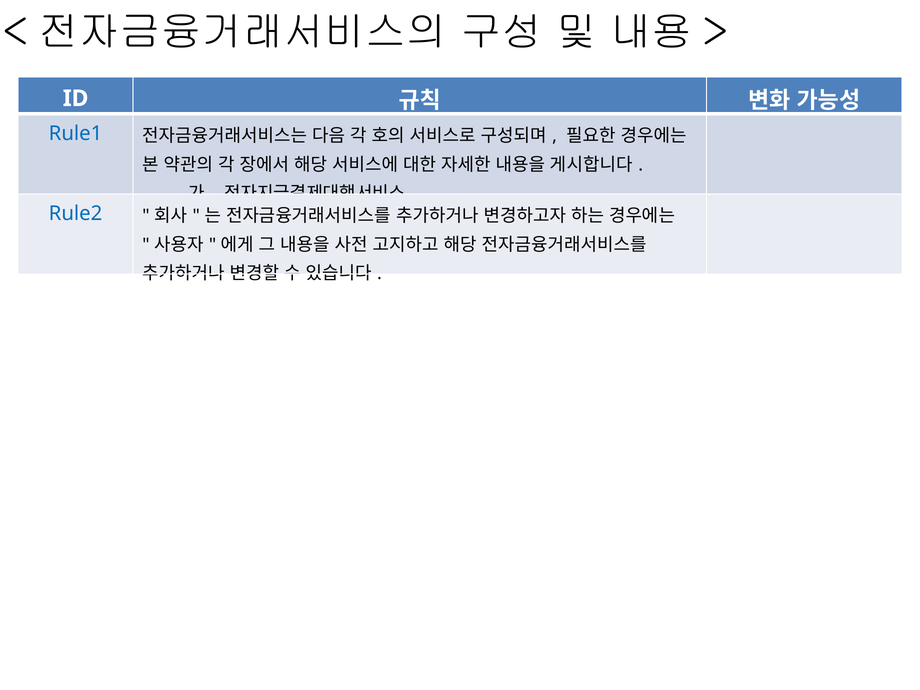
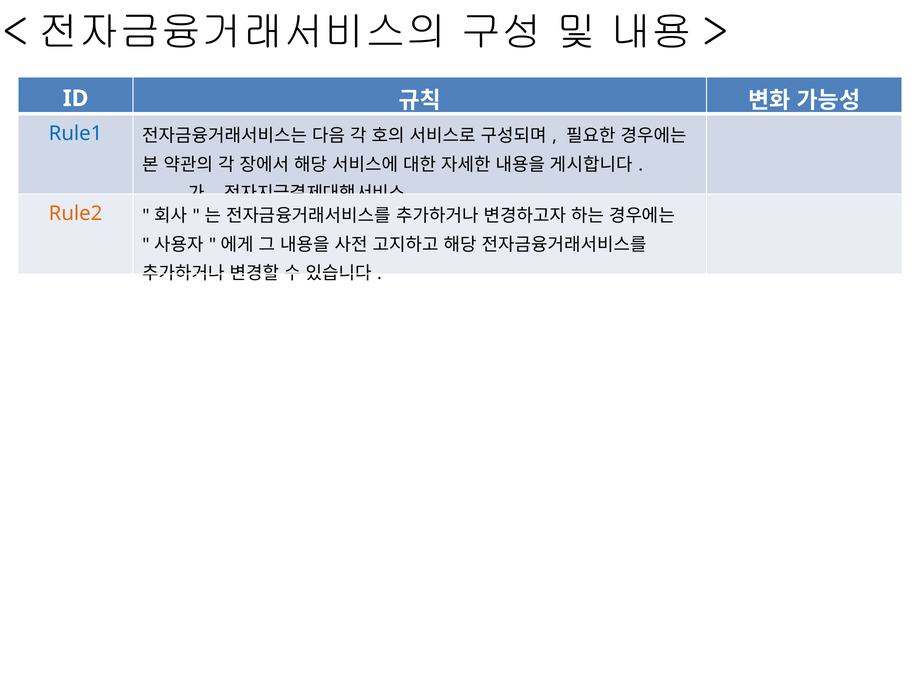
Rule2 colour: blue -> orange
